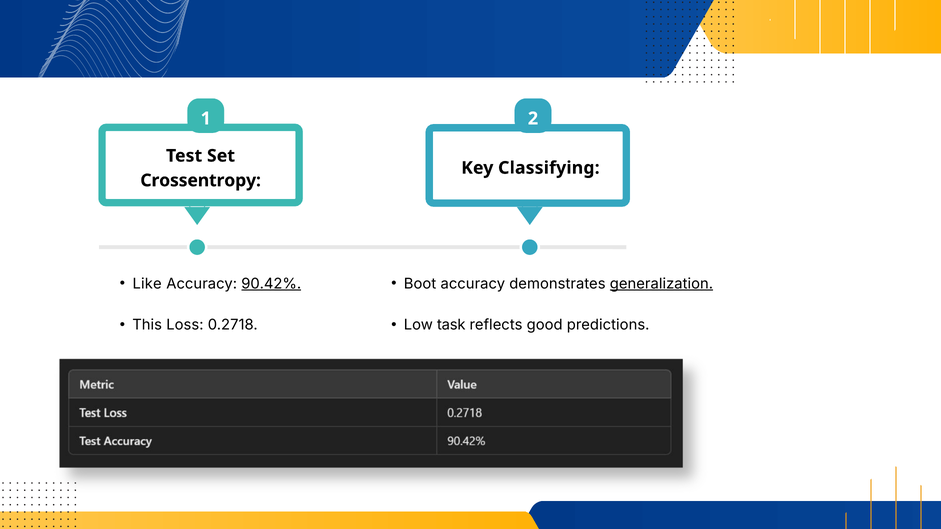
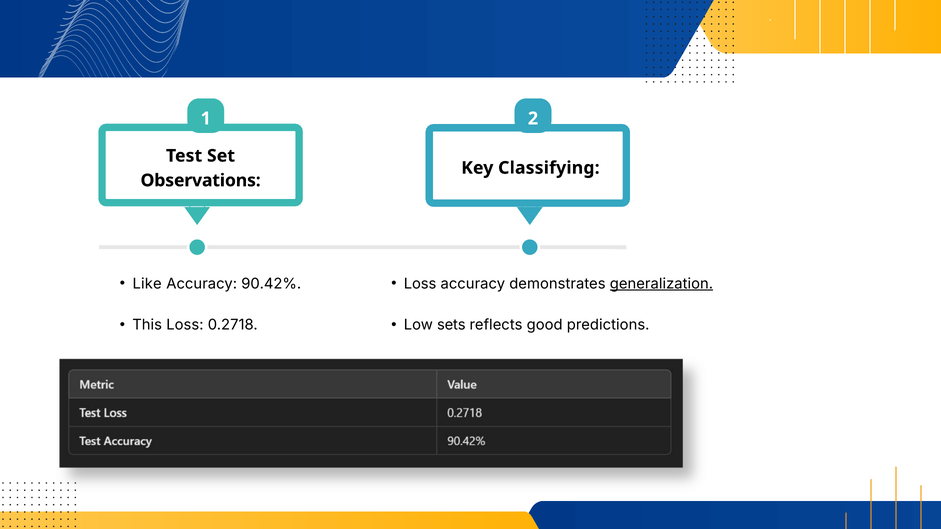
Crossentropy: Crossentropy -> Observations
90.42% underline: present -> none
Boot at (420, 284): Boot -> Loss
task: task -> sets
